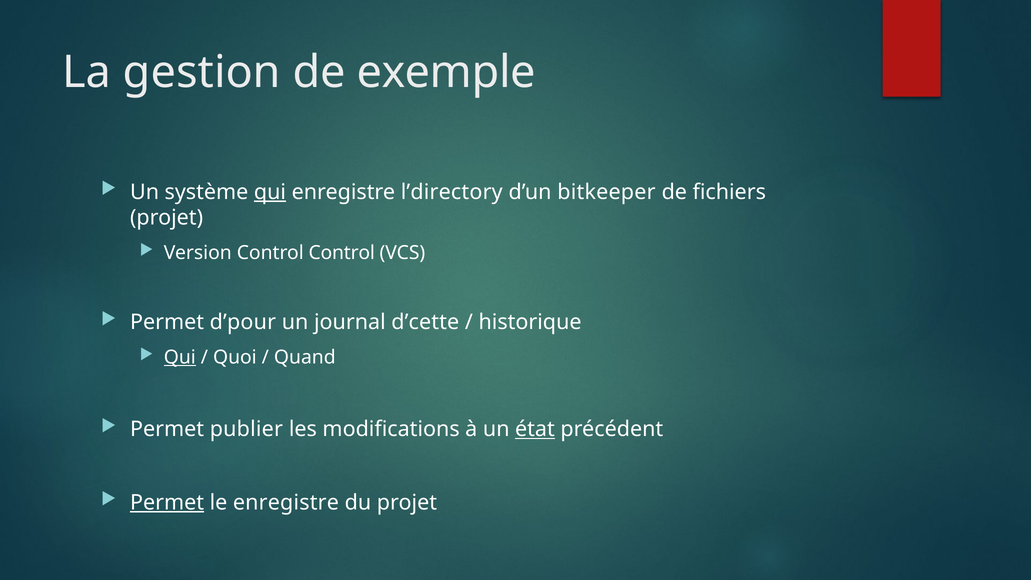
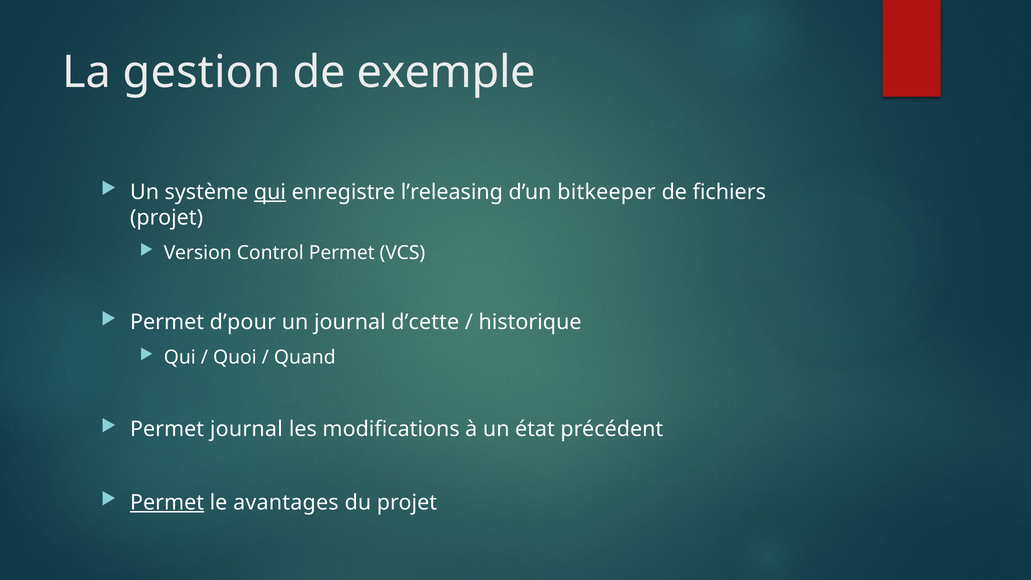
l’directory: l’directory -> l’releasing
Control Control: Control -> Permet
Qui at (180, 357) underline: present -> none
Permet publier: publier -> journal
état underline: present -> none
le enregistre: enregistre -> avantages
